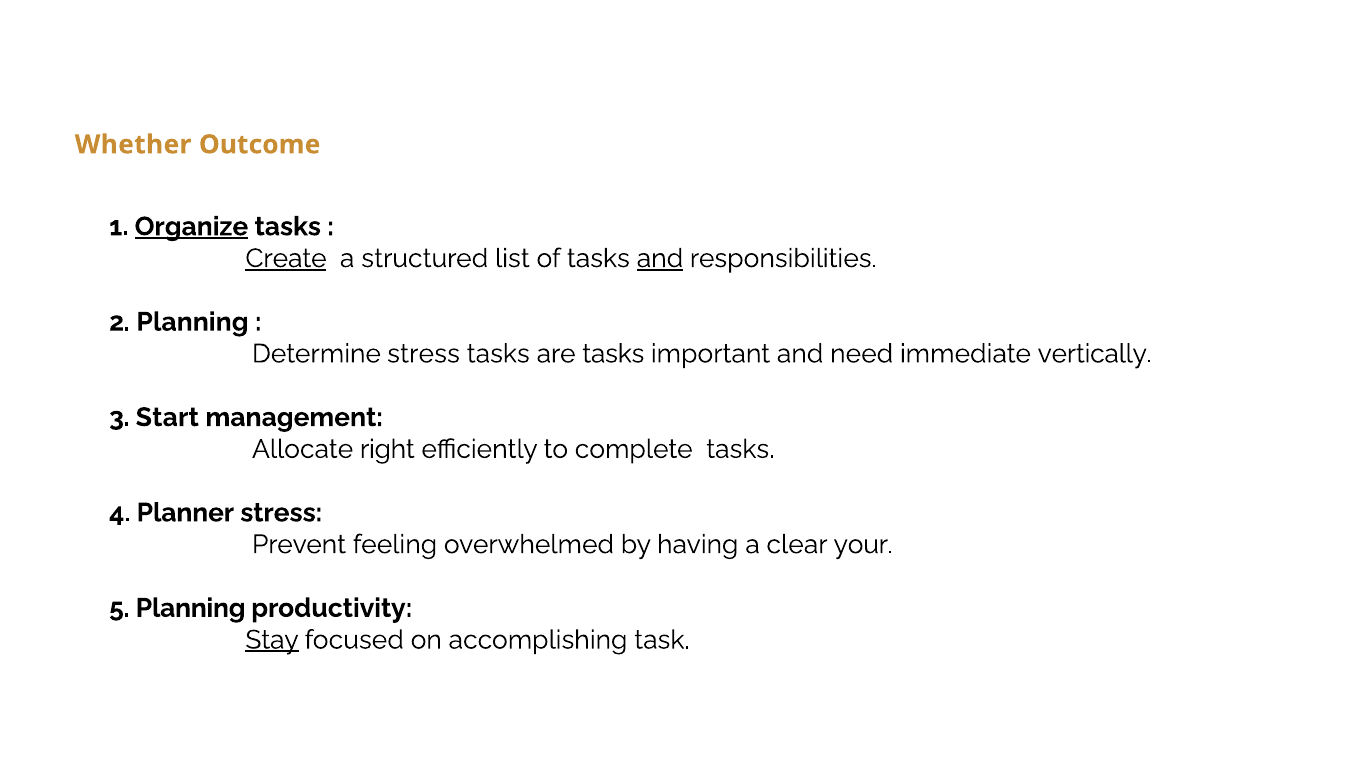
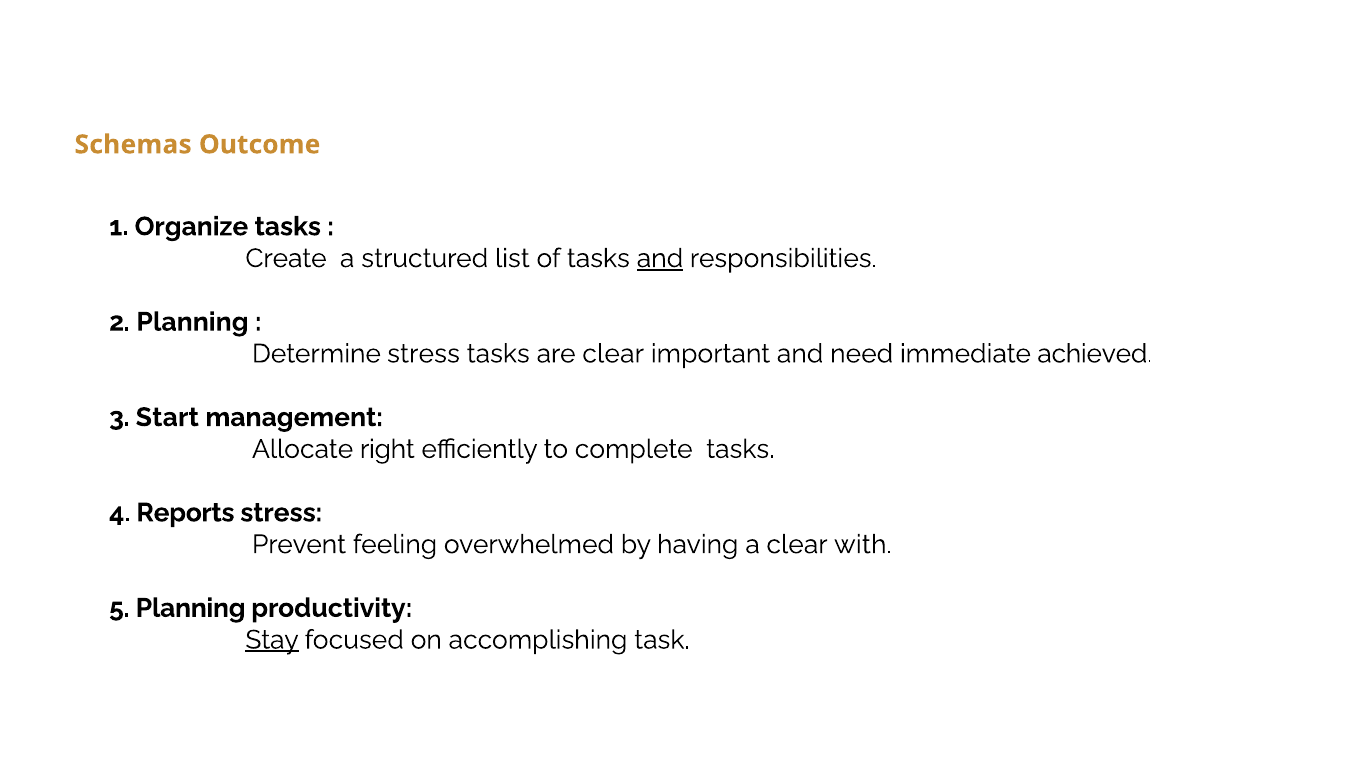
Whether: Whether -> Schemas
Organize underline: present -> none
Create underline: present -> none
are tasks: tasks -> clear
vertically: vertically -> achieved
Planner: Planner -> Reports
your: your -> with
